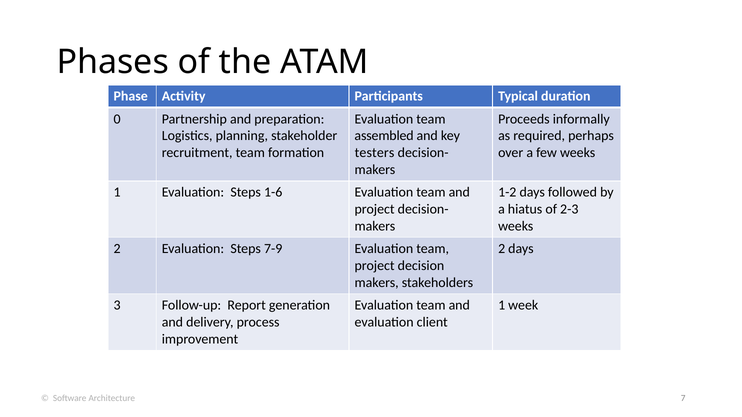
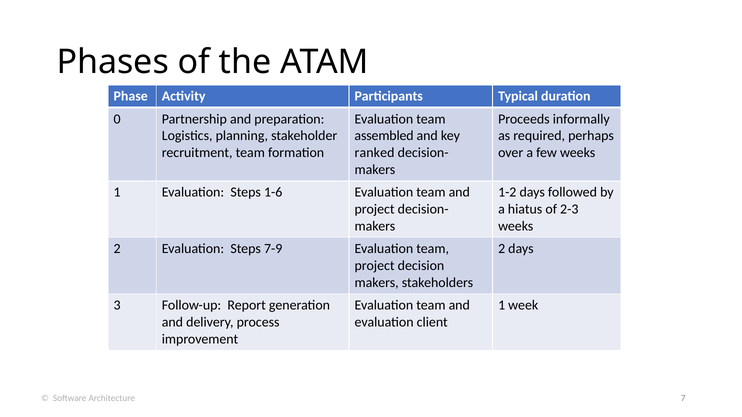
testers: testers -> ranked
